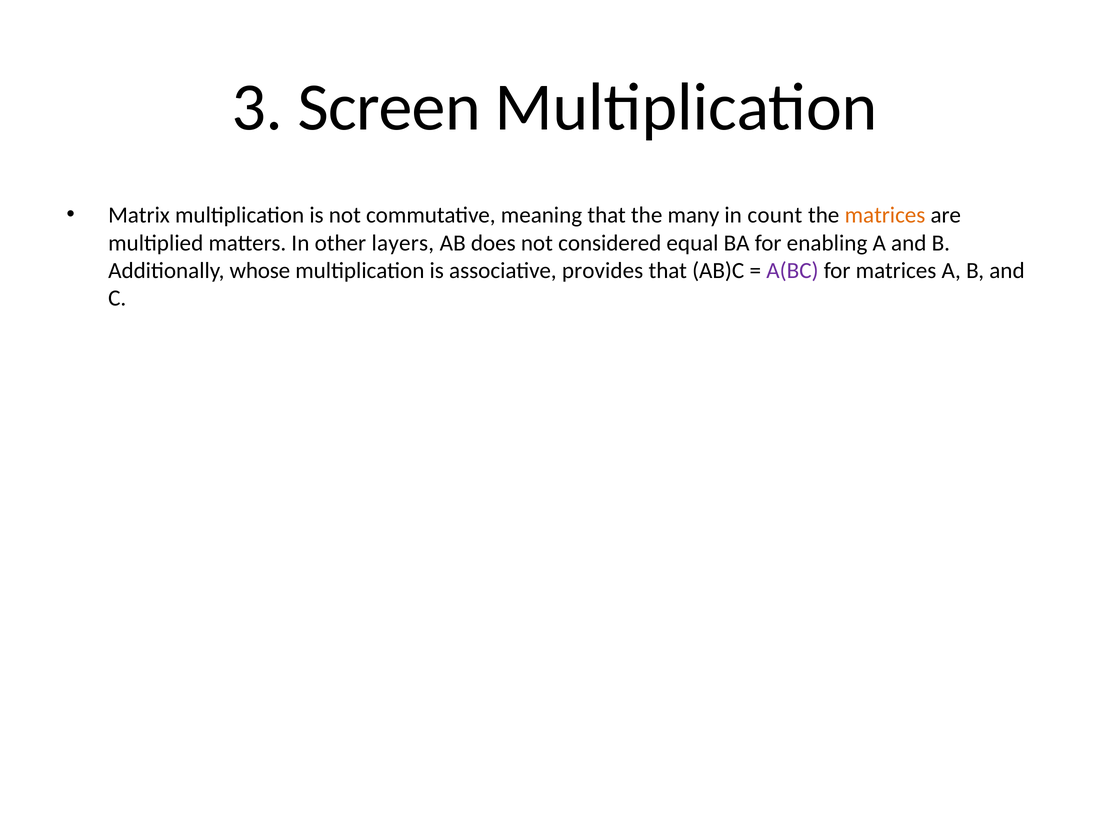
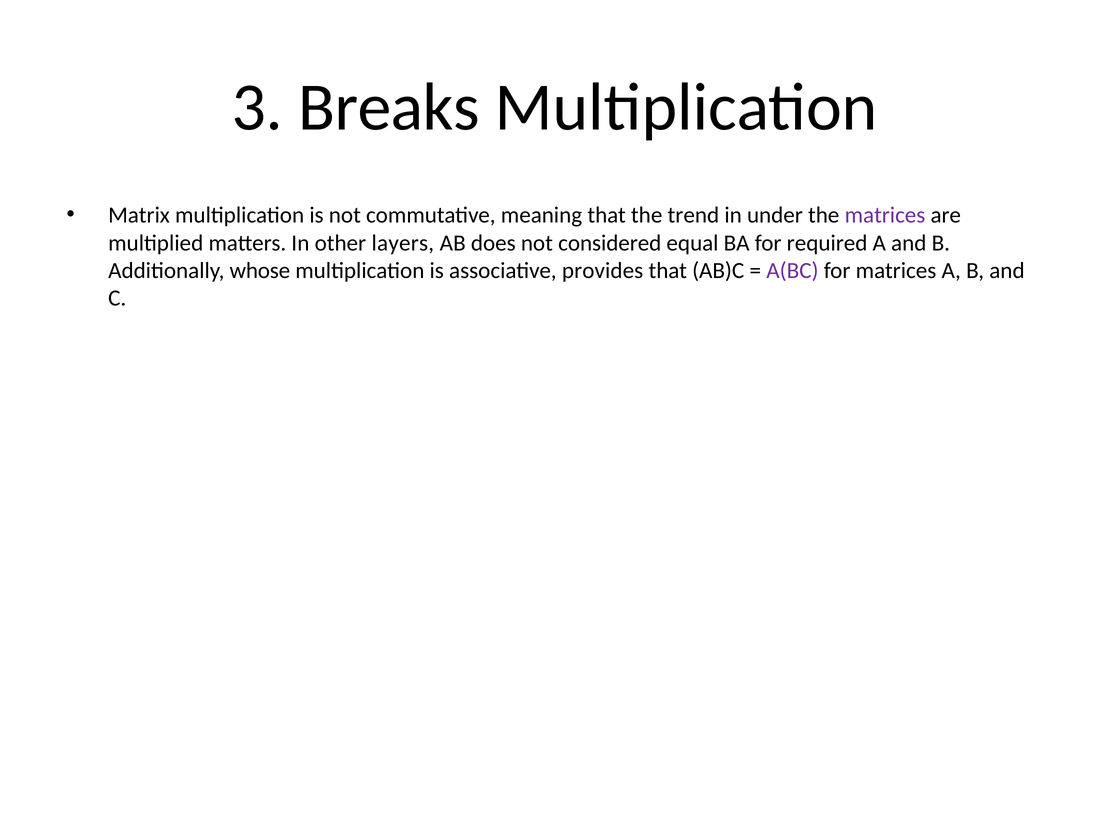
Screen: Screen -> Breaks
many: many -> trend
count: count -> under
matrices at (885, 215) colour: orange -> purple
enabling: enabling -> required
